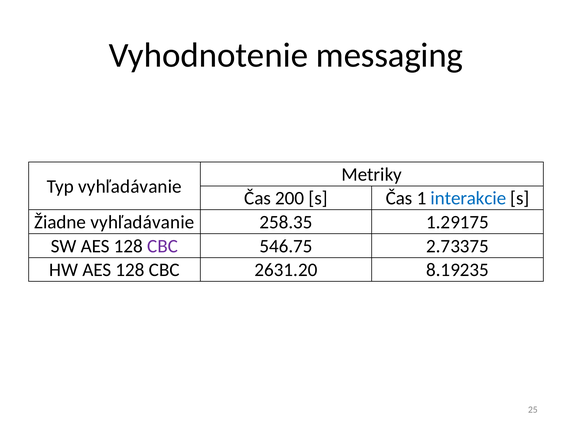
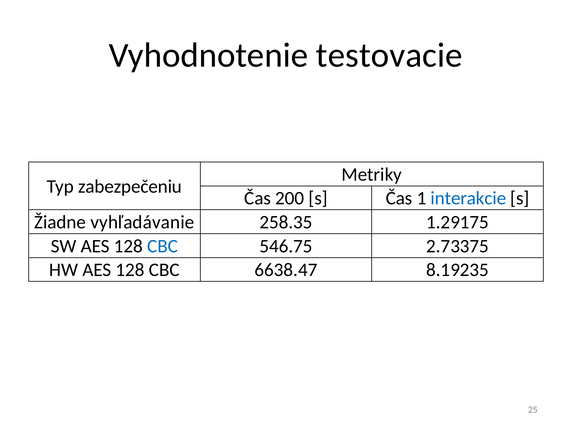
messaging: messaging -> testovacie
Typ vyhľadávanie: vyhľadávanie -> zabezpečeniu
CBC at (163, 246) colour: purple -> blue
2631.20: 2631.20 -> 6638.47
